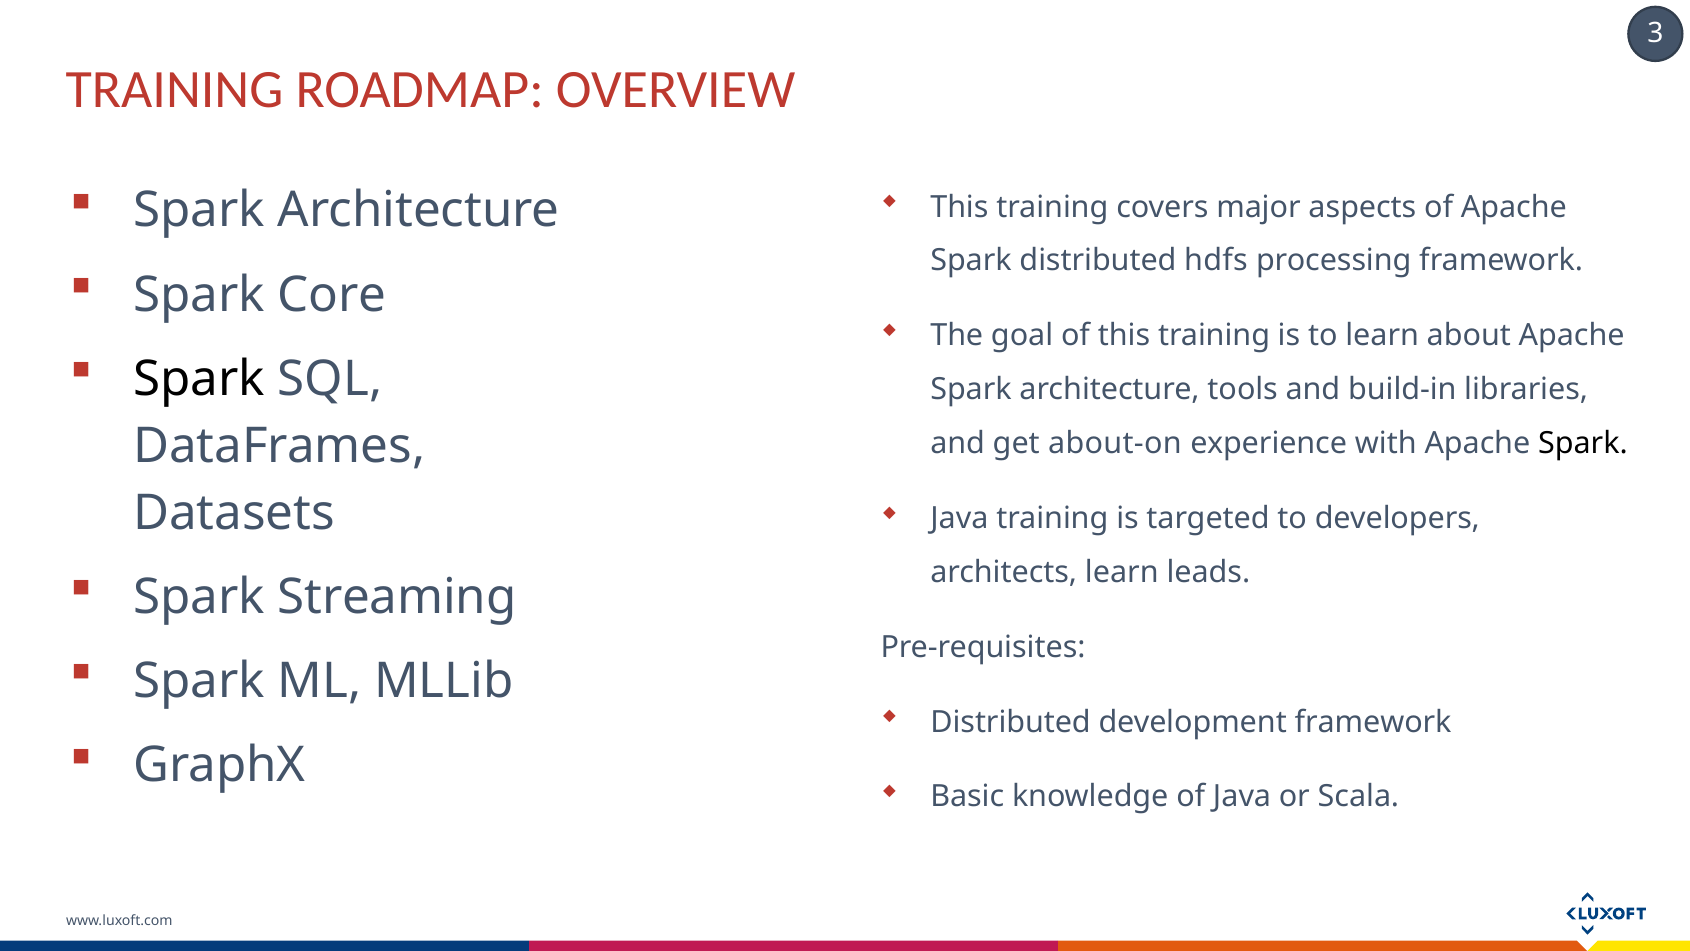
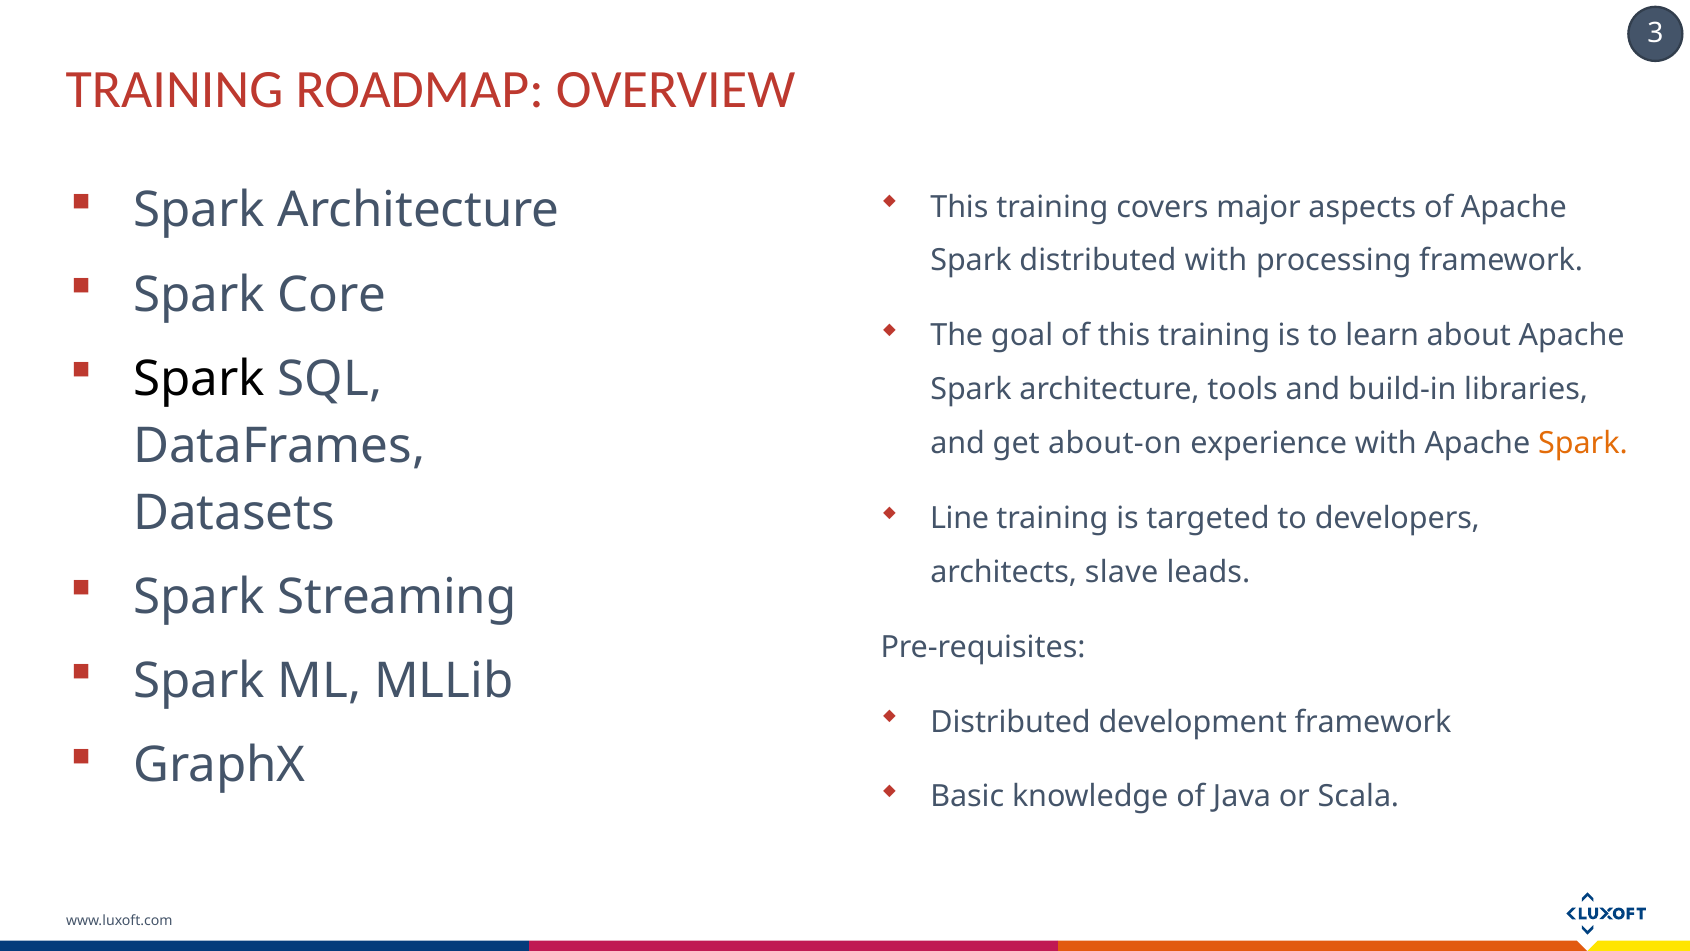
distributed hdfs: hdfs -> with
Spark at (1583, 443) colour: black -> orange
Java at (959, 518): Java -> Line
architects learn: learn -> slave
